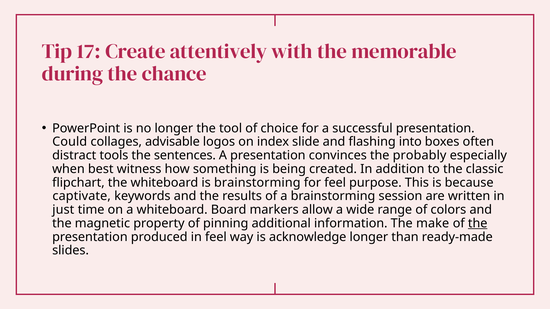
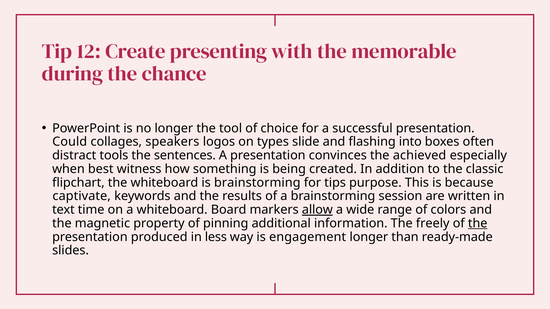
17: 17 -> 12
attentively: attentively -> presenting
advisable: advisable -> speakers
index: index -> types
probably: probably -> achieved
for feel: feel -> tips
just: just -> text
allow underline: none -> present
make: make -> freely
in feel: feel -> less
acknowledge: acknowledge -> engagement
